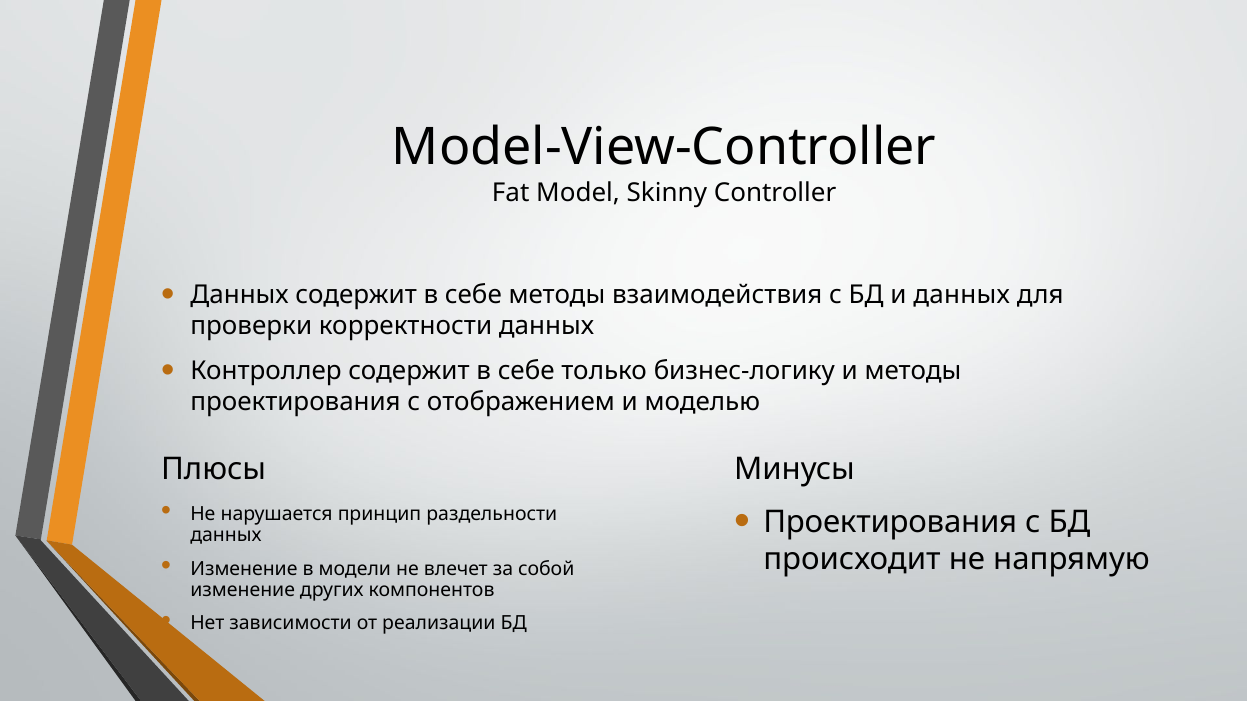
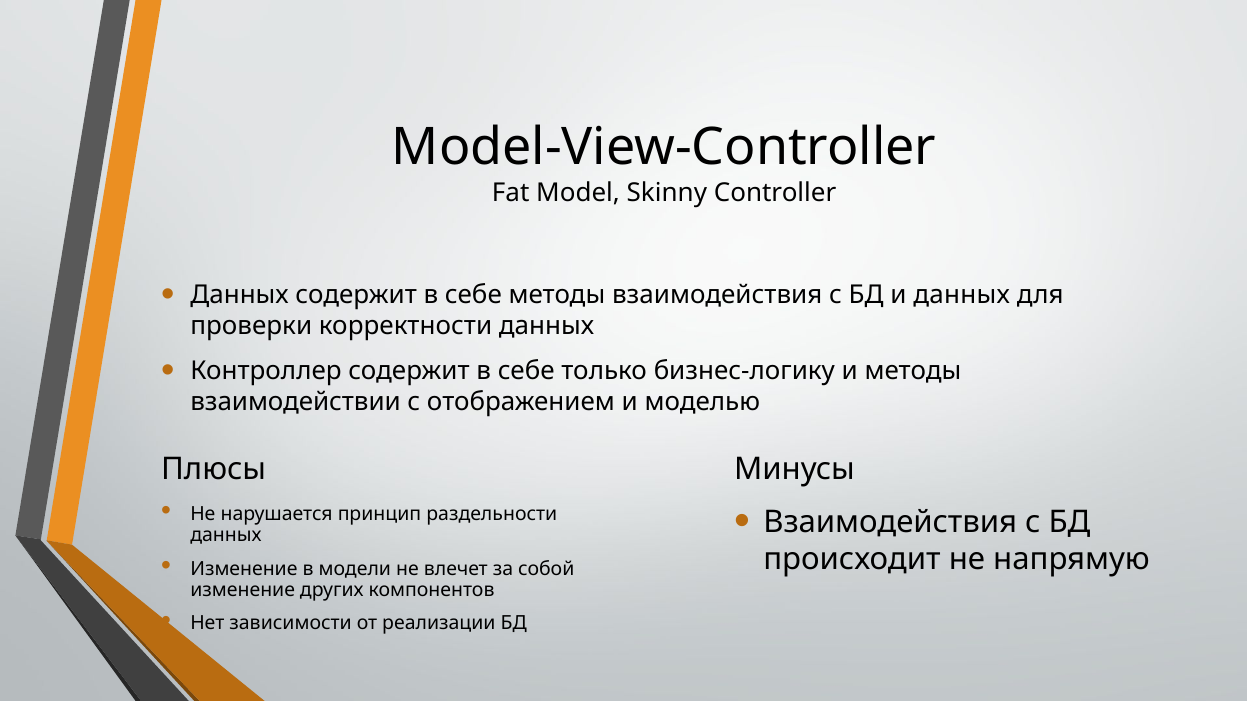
проектирования at (296, 402): проектирования -> взаимодействии
Проектирования at (890, 522): Проектирования -> Взаимодействия
